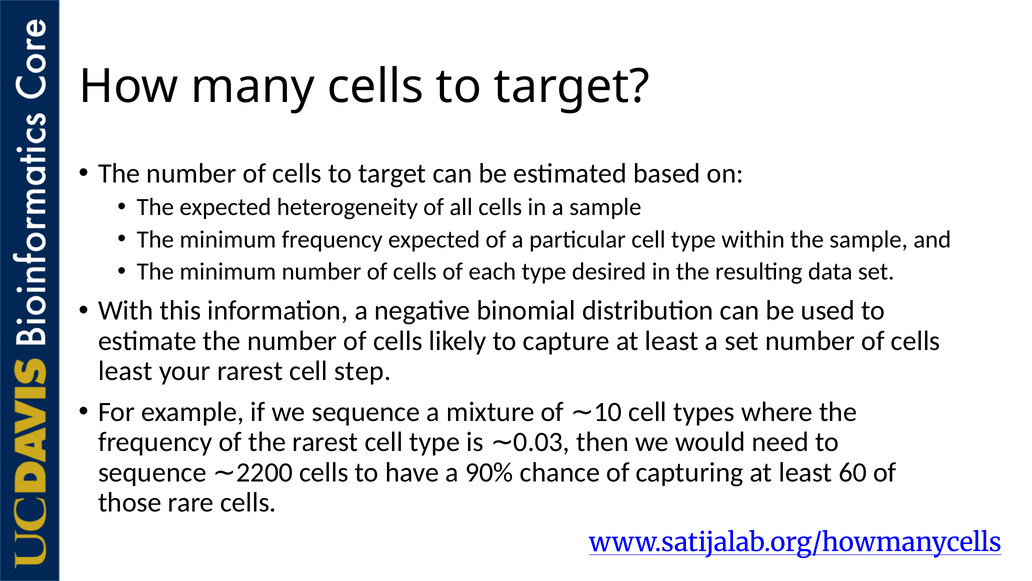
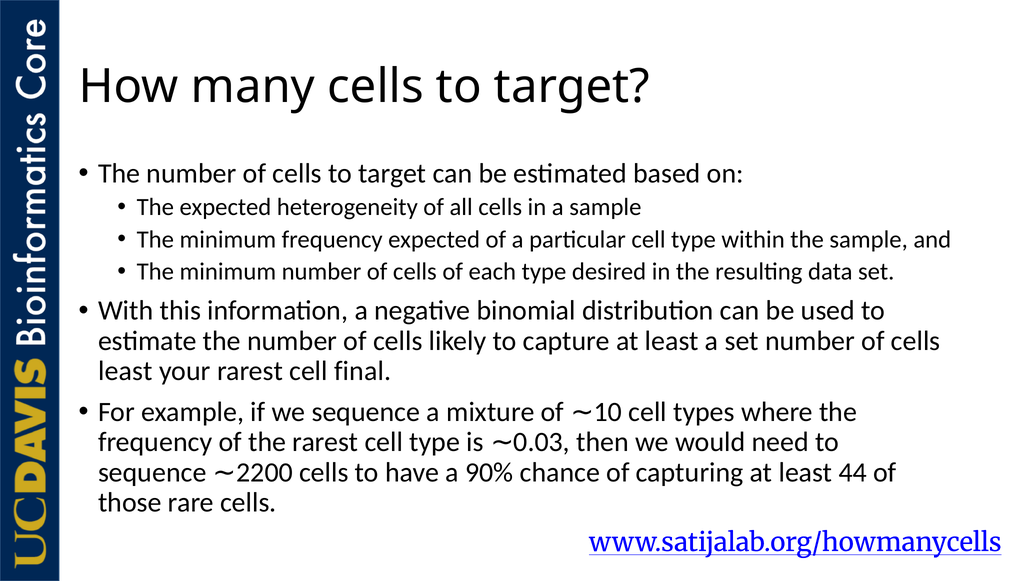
step: step -> final
60: 60 -> 44
